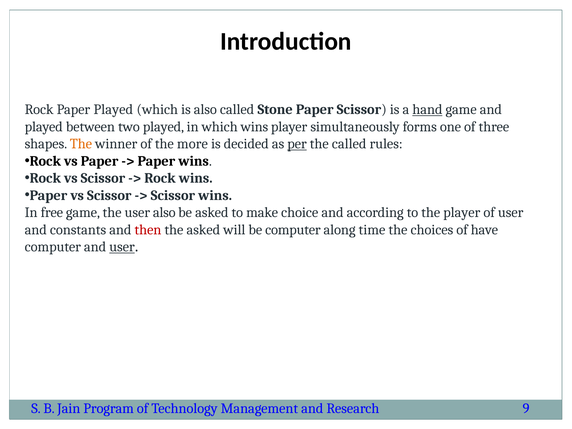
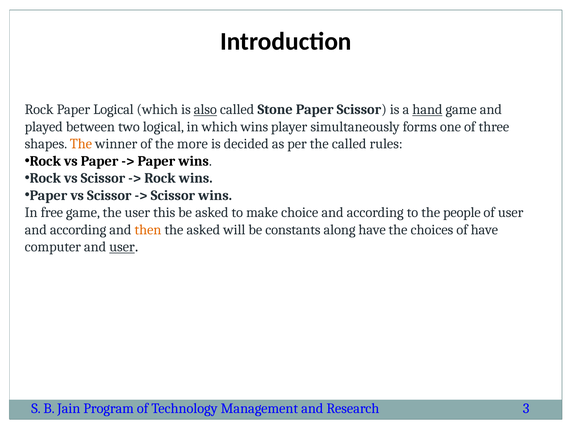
Paper Played: Played -> Logical
also at (205, 110) underline: none -> present
two played: played -> logical
per underline: present -> none
user also: also -> this
the player: player -> people
constants at (78, 230): constants -> according
then colour: red -> orange
be computer: computer -> constants
along time: time -> have
9: 9 -> 3
